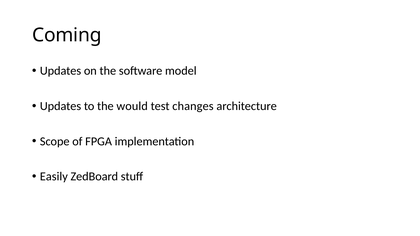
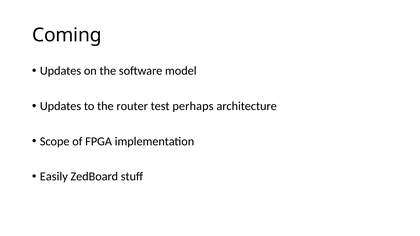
would: would -> router
changes: changes -> perhaps
